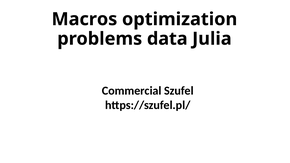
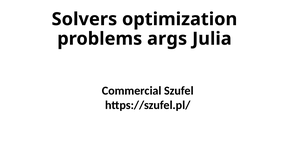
Macros: Macros -> Solvers
data: data -> args
